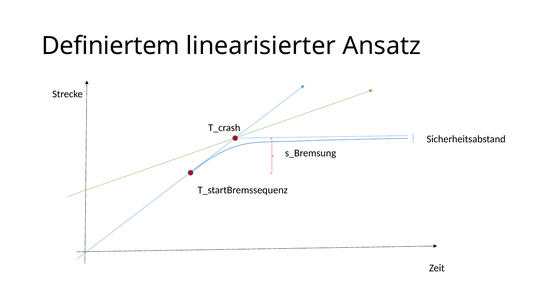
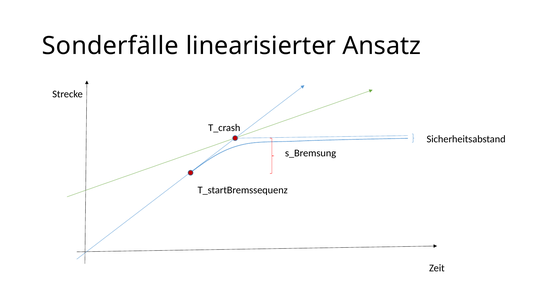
Definiertem: Definiertem -> Sonderfälle
